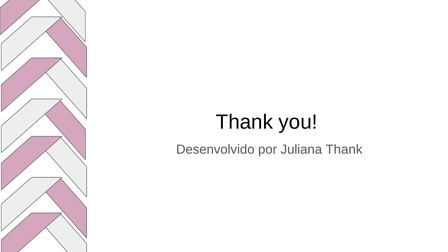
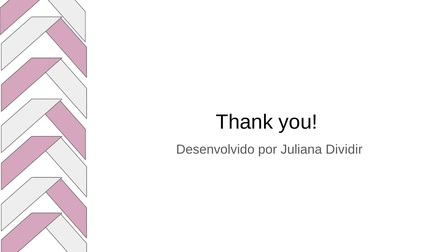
Juliana Thank: Thank -> Dividir
